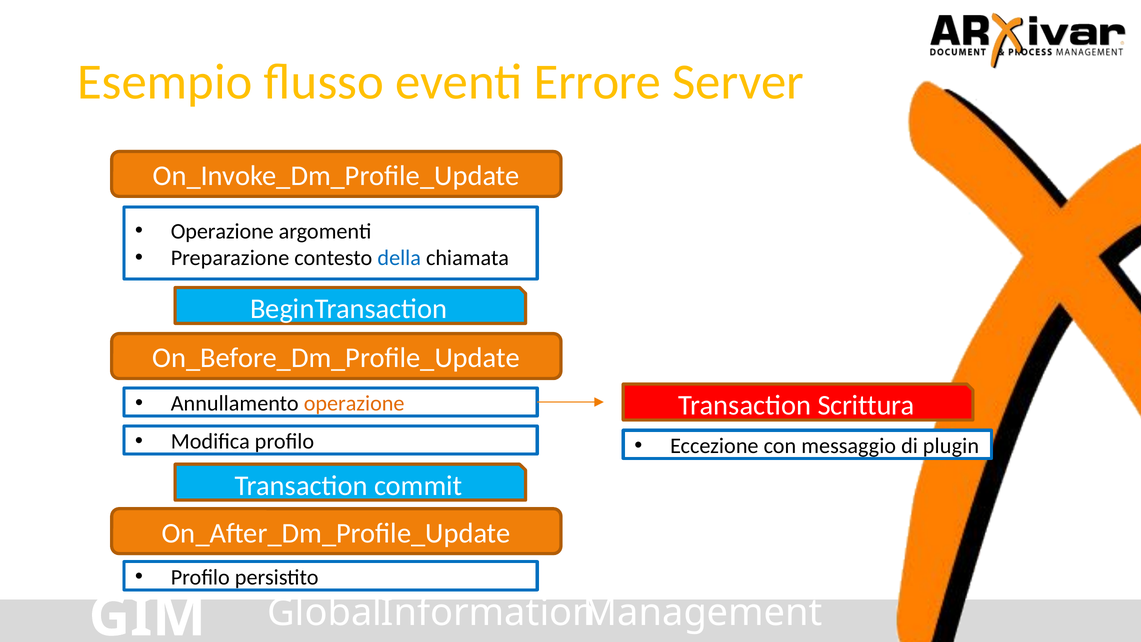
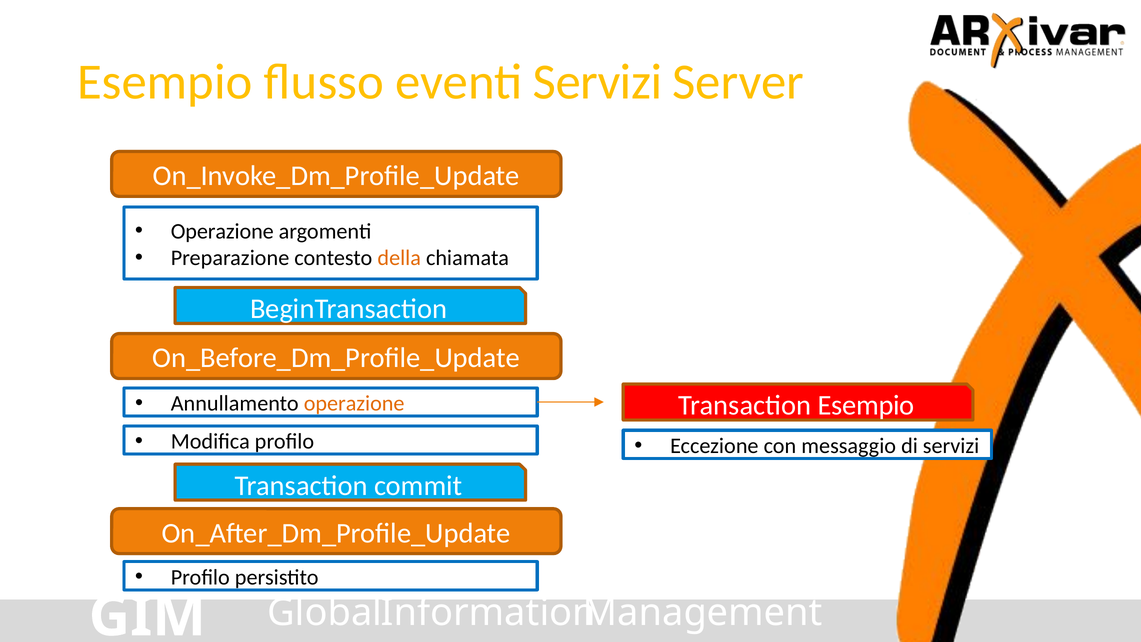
eventi Errore: Errore -> Servizi
della colour: blue -> orange
Transaction Scrittura: Scrittura -> Esempio
di plugin: plugin -> servizi
